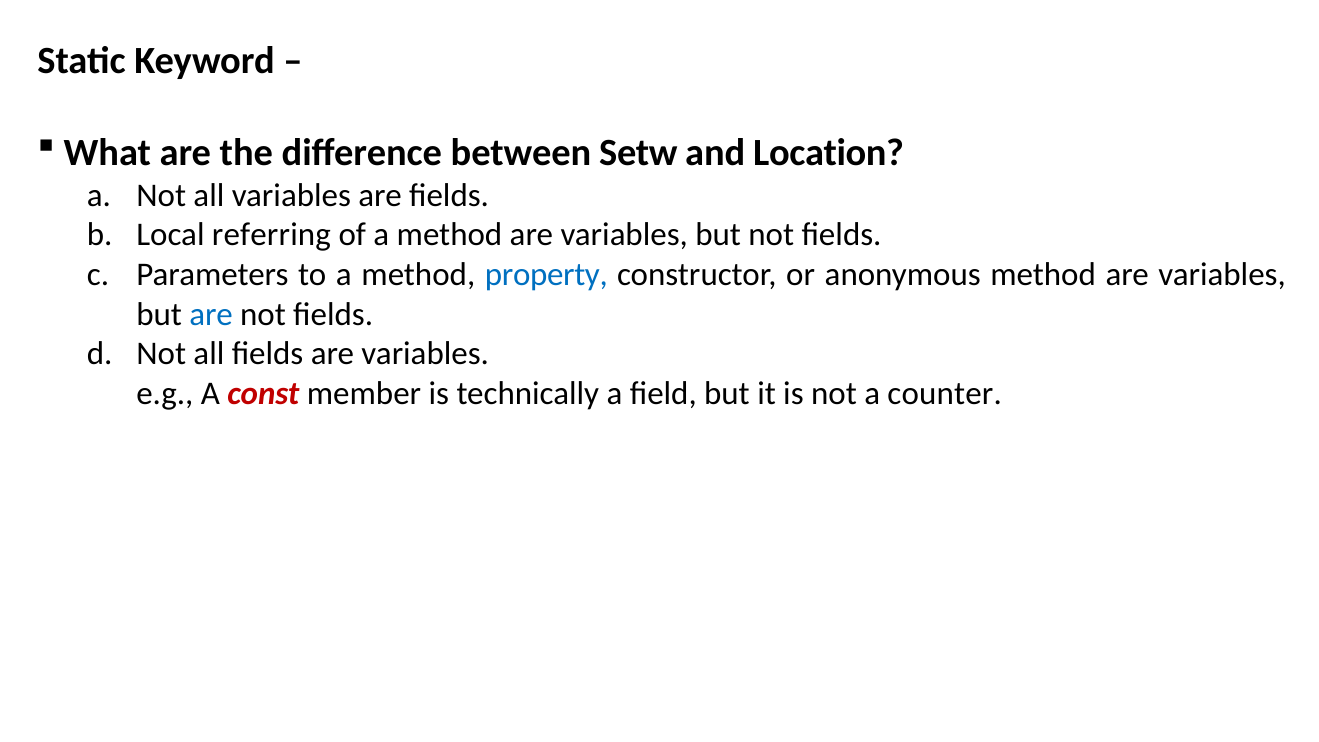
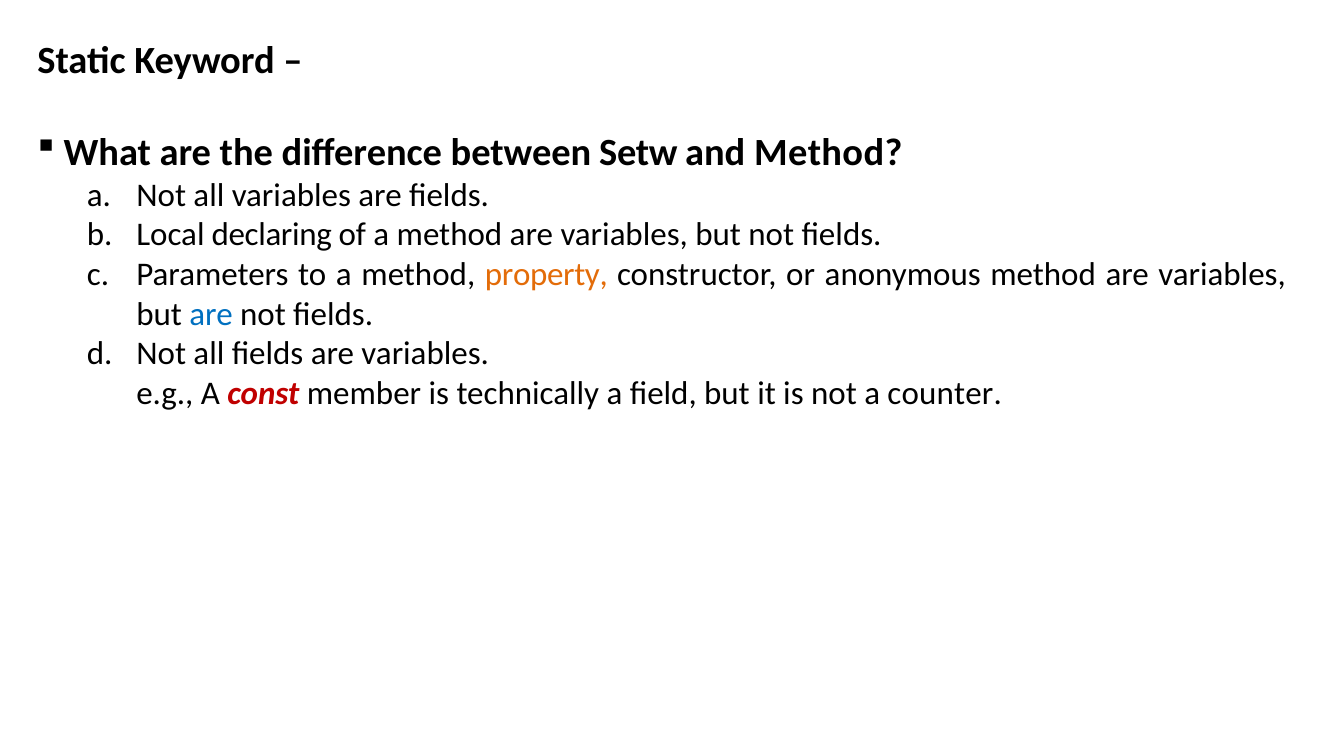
and Location: Location -> Method
referring: referring -> declaring
property colour: blue -> orange
